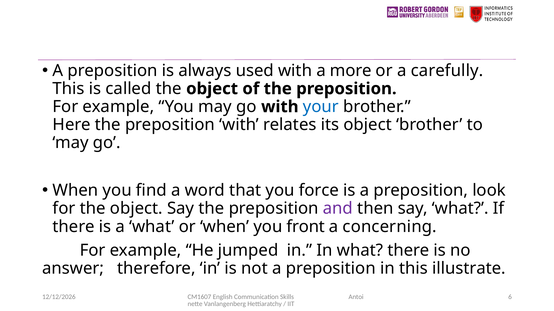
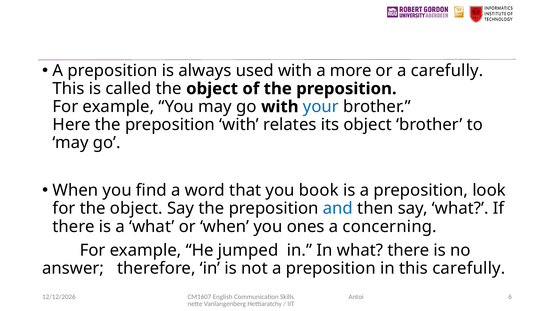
force: force -> book
and colour: purple -> blue
front: front -> ones
this illustrate: illustrate -> carefully
